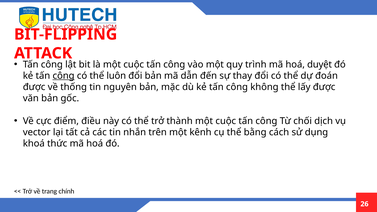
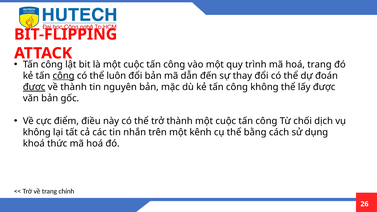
hoá duyệt: duyệt -> trang
được at (34, 87) underline: none -> present
về thống: thống -> thành
vector at (37, 132): vector -> không
